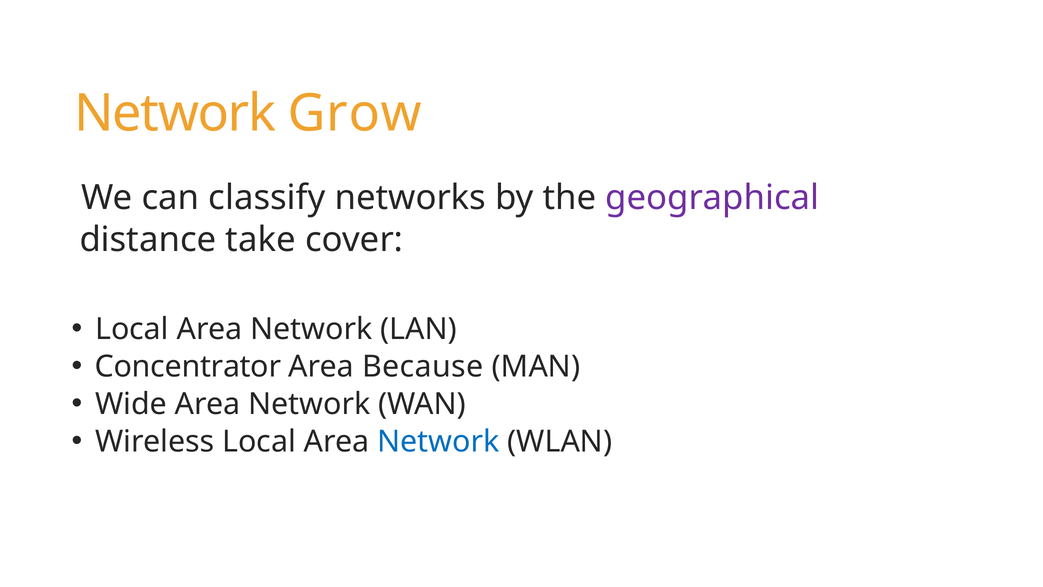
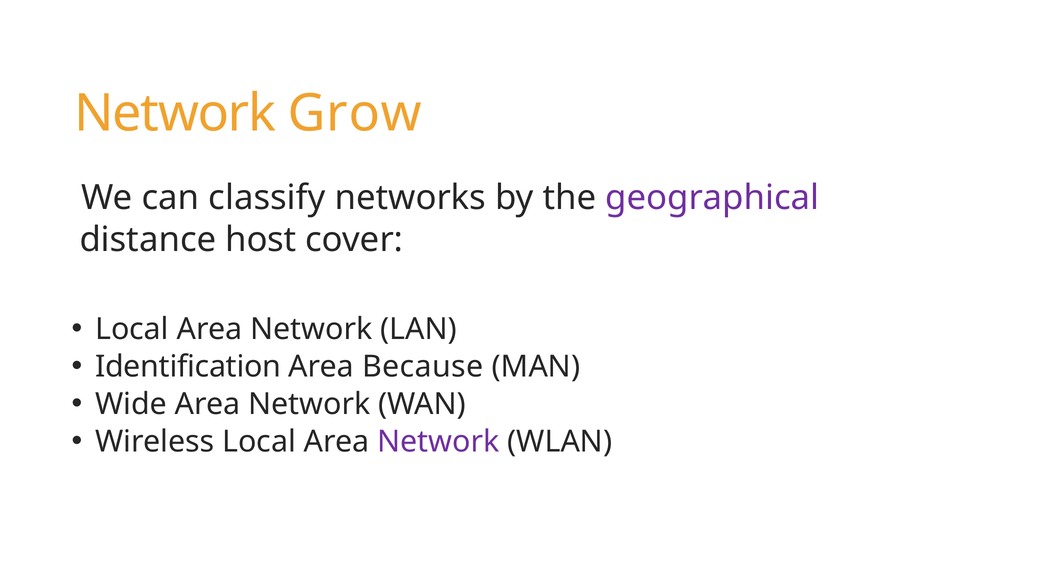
take: take -> host
Concentrator: Concentrator -> Identification
Network at (438, 441) colour: blue -> purple
